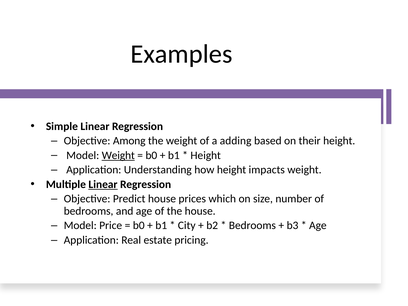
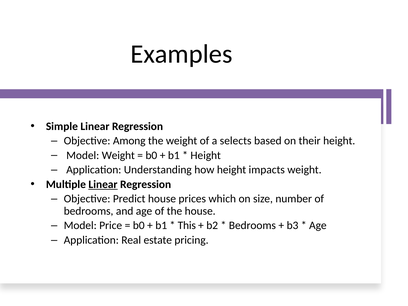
adding: adding -> selects
Weight at (118, 155) underline: present -> none
City: City -> This
